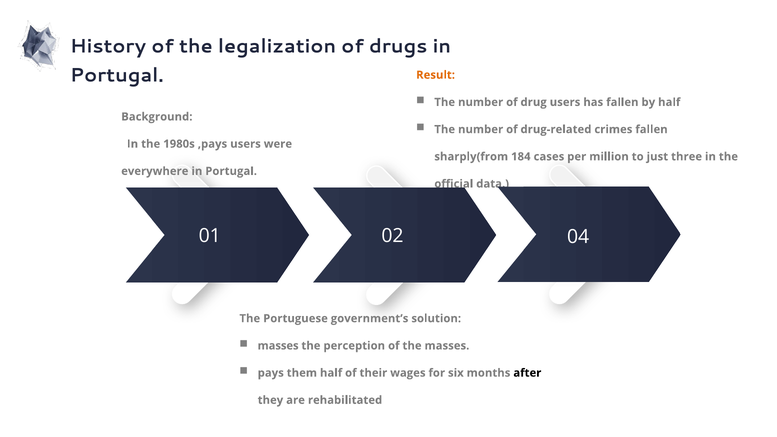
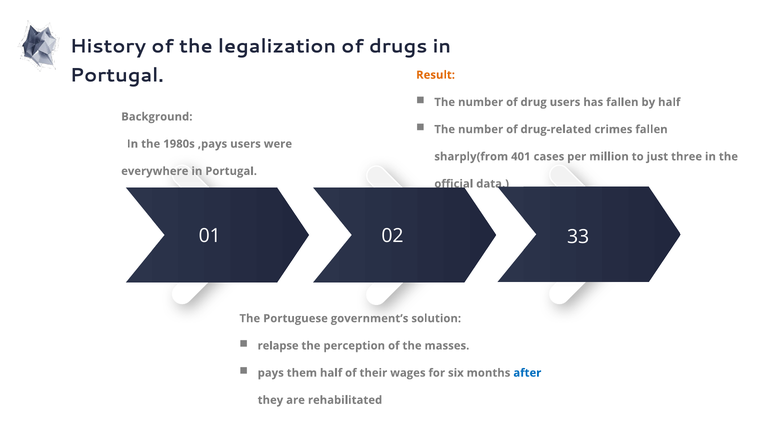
184: 184 -> 401
02 04: 04 -> 33
masses at (278, 346): masses -> relapse
after colour: black -> blue
